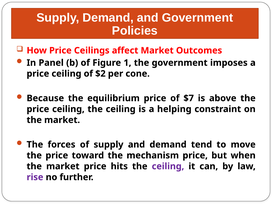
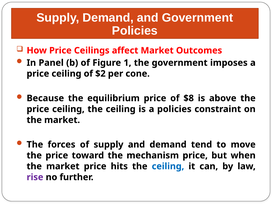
$7: $7 -> $8
a helping: helping -> policies
ceiling at (168, 166) colour: purple -> blue
